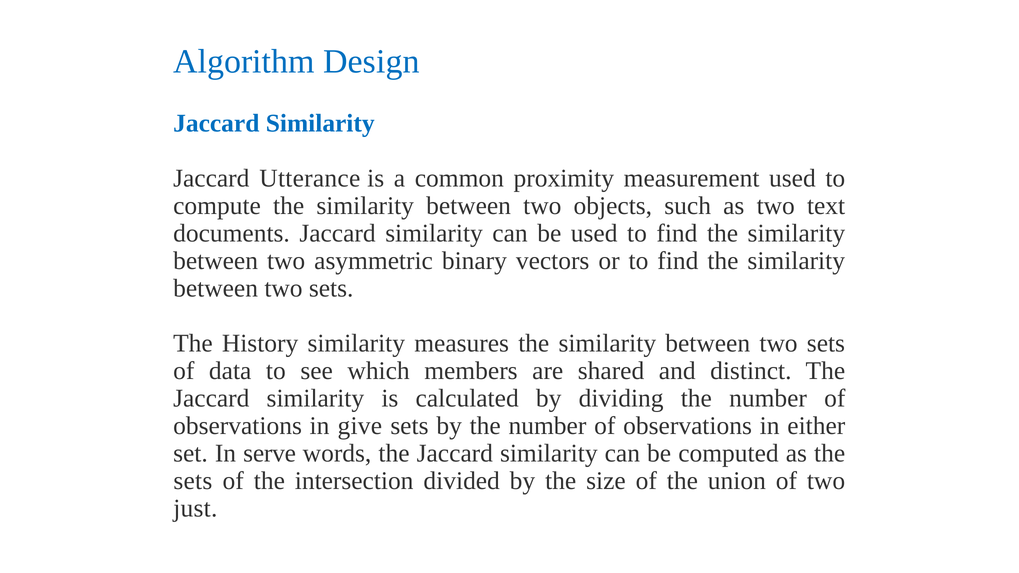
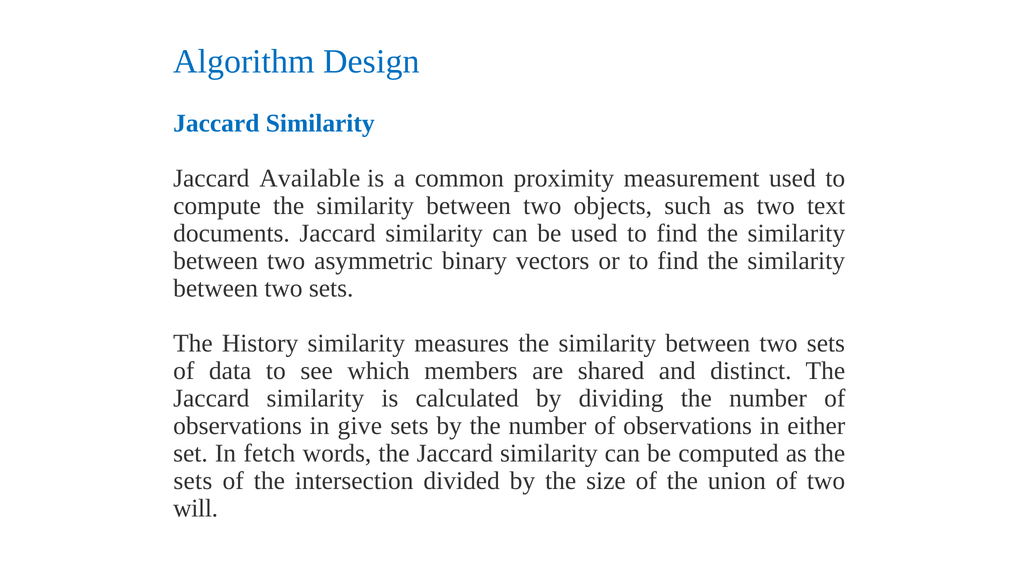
Utterance: Utterance -> Available
serve: serve -> fetch
just: just -> will
